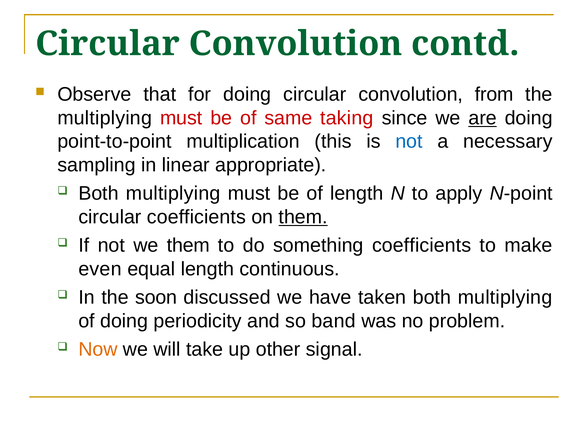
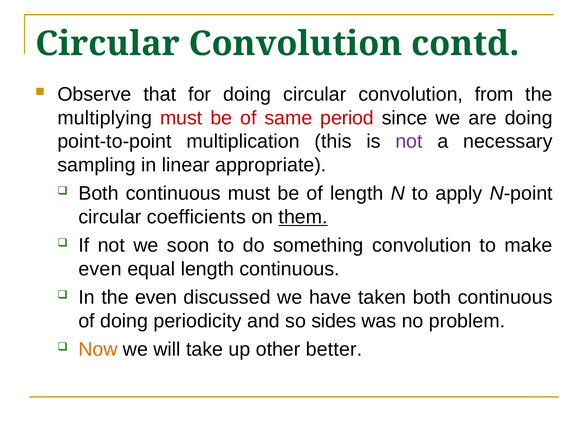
taking: taking -> period
are underline: present -> none
not at (409, 142) colour: blue -> purple
multiplying at (173, 193): multiplying -> continuous
we them: them -> soon
something coefficients: coefficients -> convolution
the soon: soon -> even
taken both multiplying: multiplying -> continuous
band: band -> sides
signal: signal -> better
